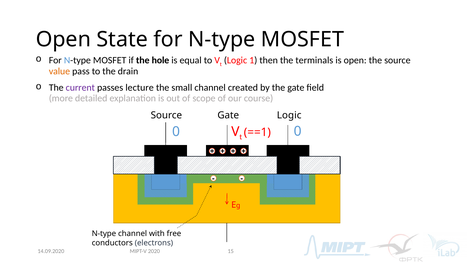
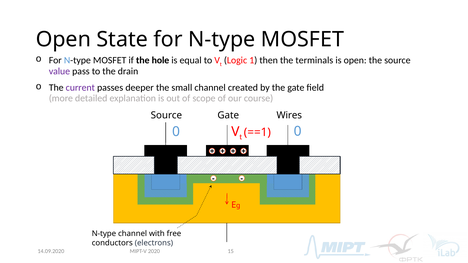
value colour: orange -> purple
lecture: lecture -> deeper
Gate Logic: Logic -> Wires
